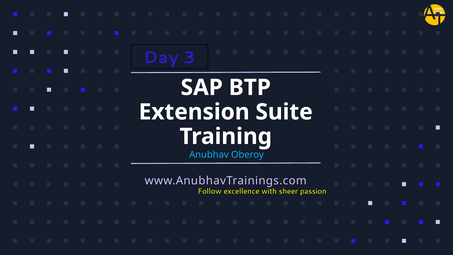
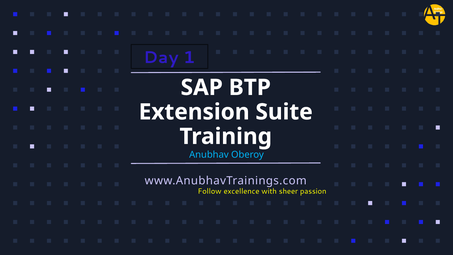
3: 3 -> 1
